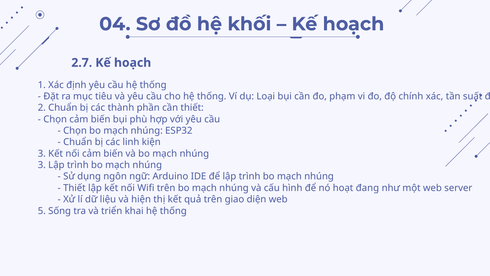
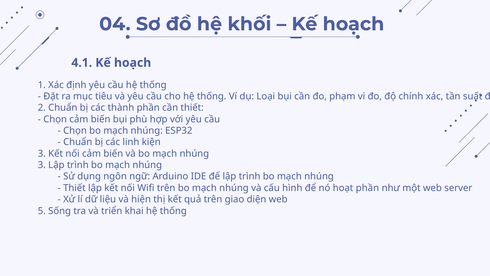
2.7: 2.7 -> 4.1
hoạt đang: đang -> phần
